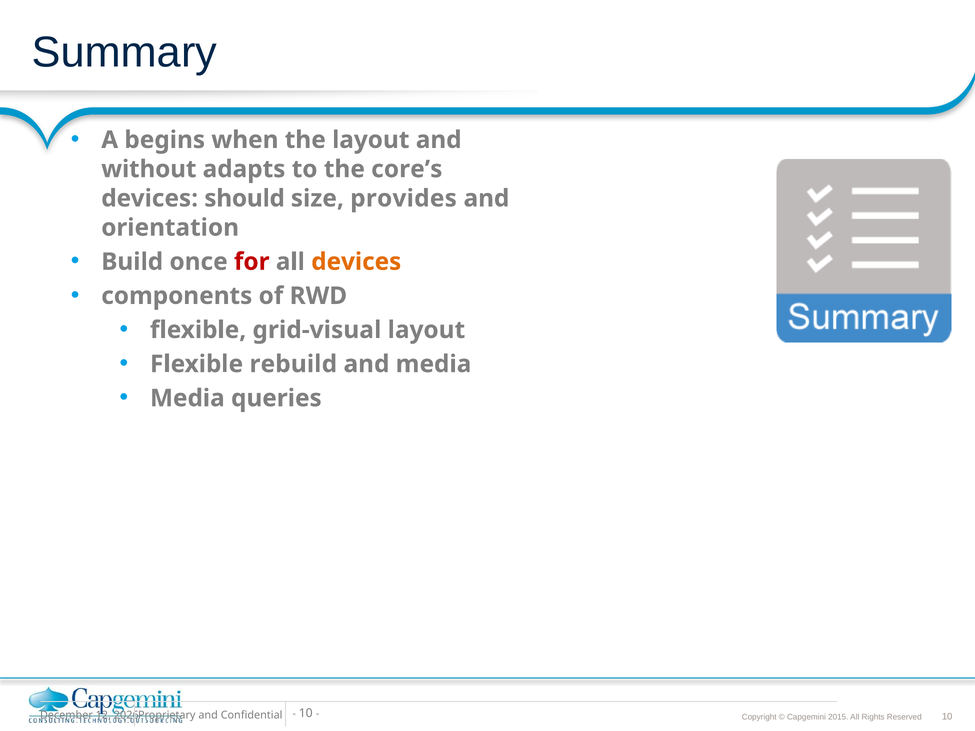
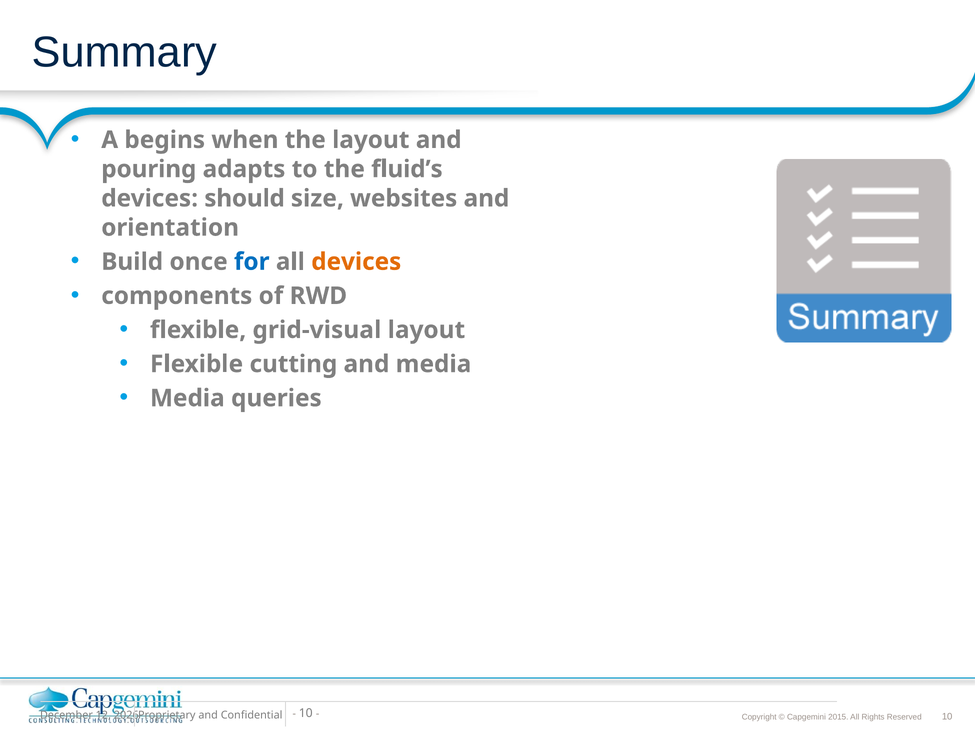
without: without -> pouring
core’s: core’s -> fluid’s
provides: provides -> websites
for colour: red -> blue
rebuild: rebuild -> cutting
